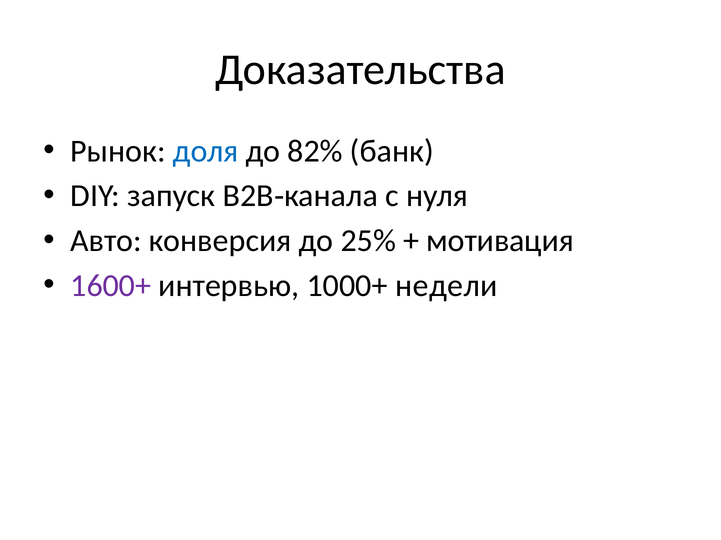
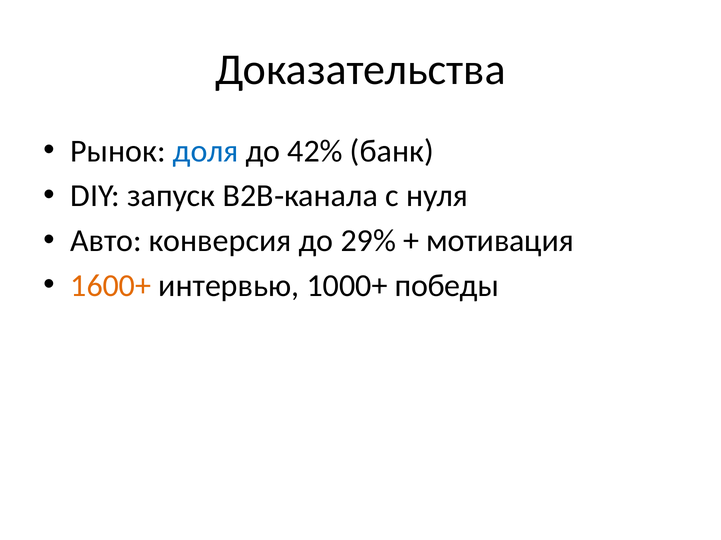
82%: 82% -> 42%
25%: 25% -> 29%
1600+ colour: purple -> orange
недели: недели -> победы
